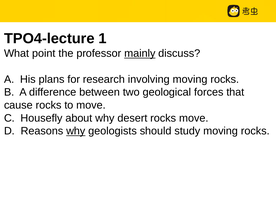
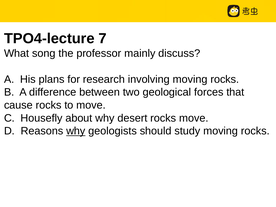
1: 1 -> 7
point: point -> song
mainly underline: present -> none
